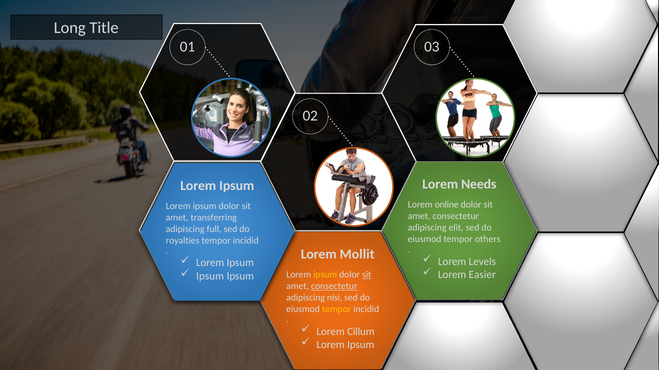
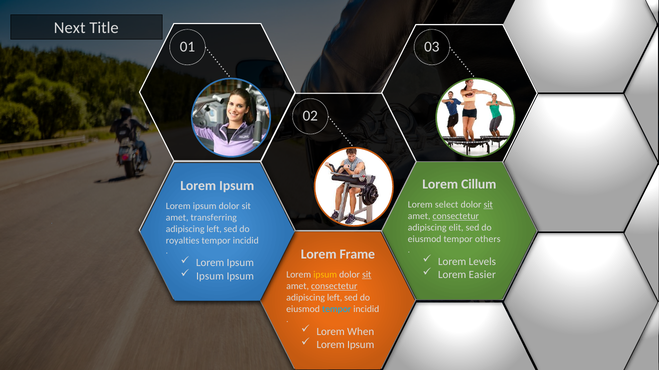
Long: Long -> Next
Needs: Needs -> Cillum
online: online -> select
sit at (488, 205) underline: none -> present
consectetur at (456, 217) underline: none -> present
full at (214, 229): full -> left
Mollit: Mollit -> Frame
nisi at (335, 298): nisi -> left
tempor at (337, 310) colour: yellow -> light blue
Cillum: Cillum -> When
